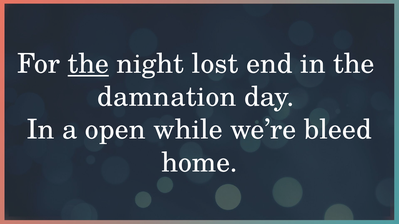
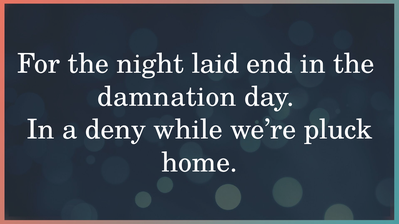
the at (88, 64) underline: present -> none
lost: lost -> laid
open: open -> deny
bleed: bleed -> pluck
